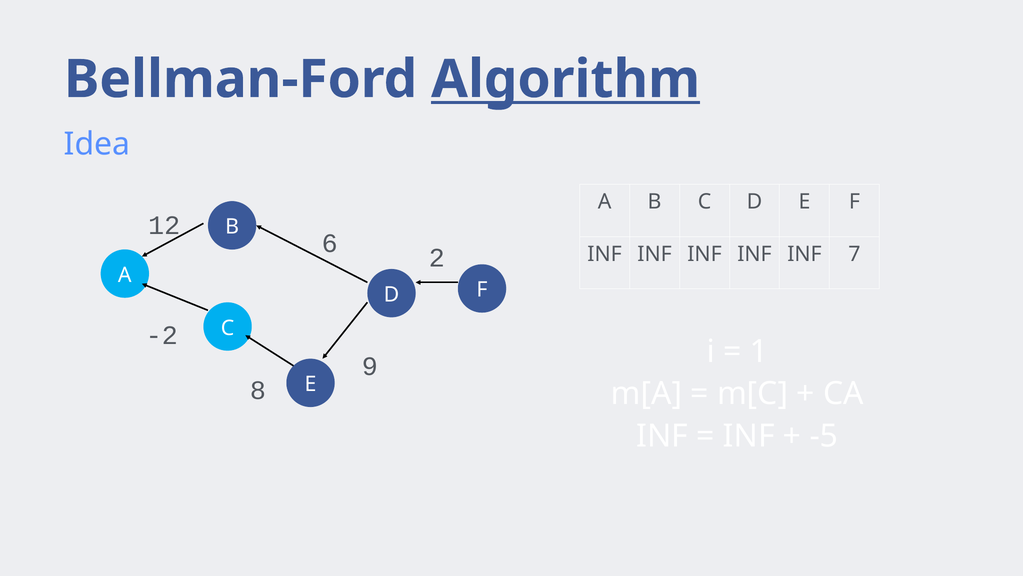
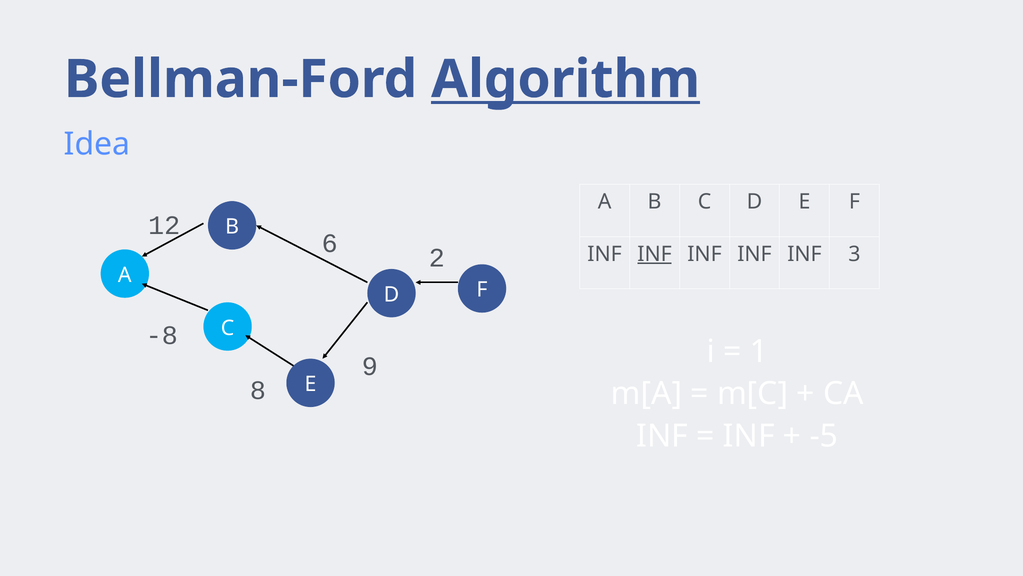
INF at (655, 254) underline: none -> present
7: 7 -> 3
-2: -2 -> -8
